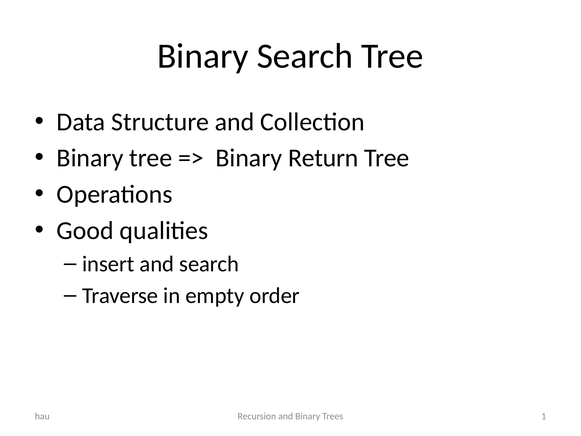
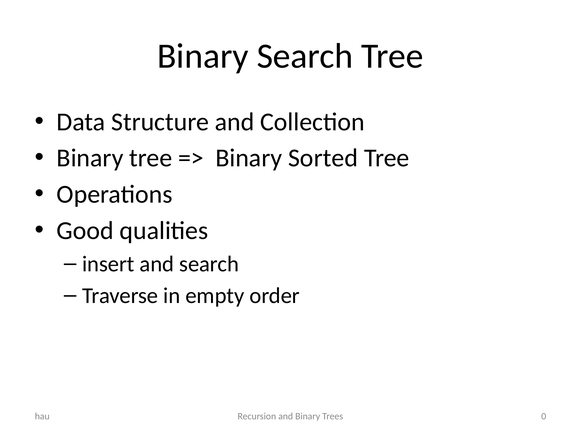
Return: Return -> Sorted
1: 1 -> 0
